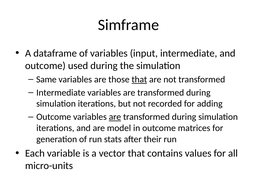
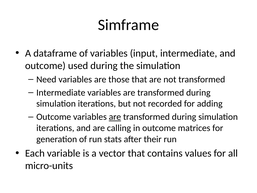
Same: Same -> Need
that at (139, 79) underline: present -> none
model: model -> calling
